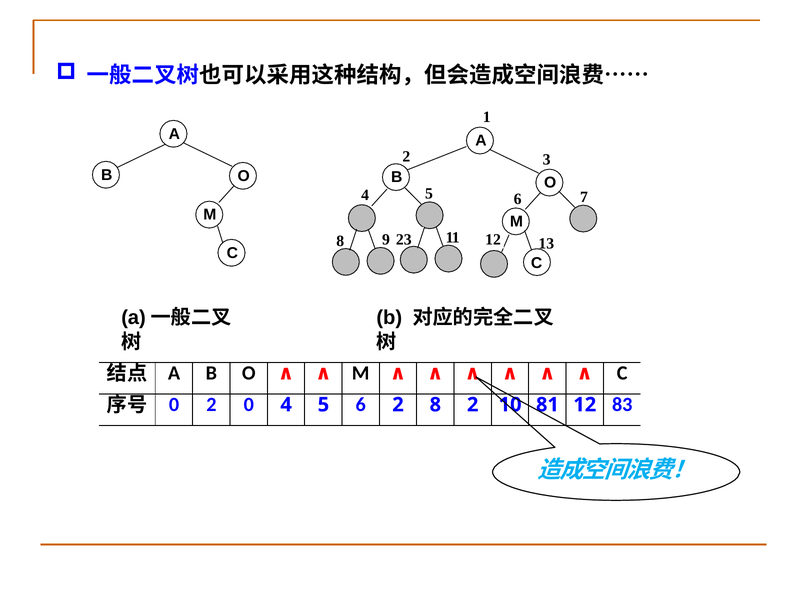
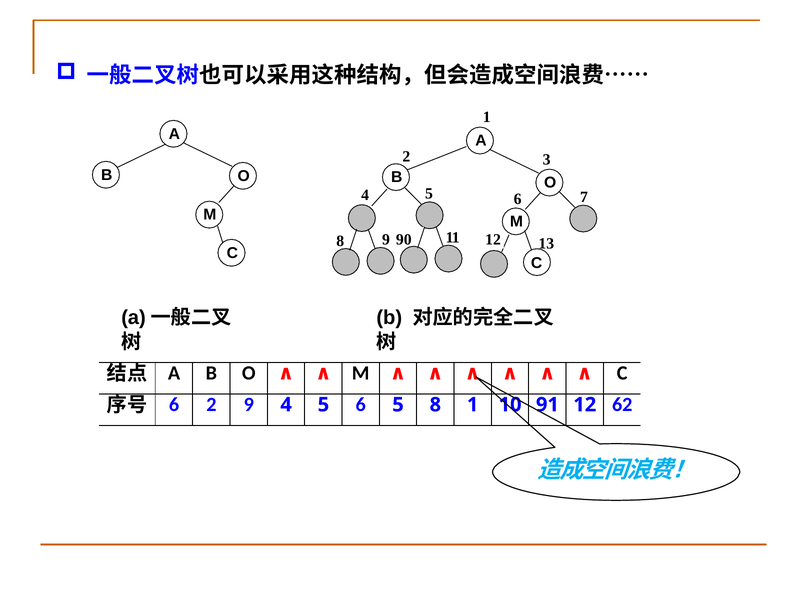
23: 23 -> 90
0 at (174, 405): 0 -> 6
2 0: 0 -> 9
6 2: 2 -> 5
8 2: 2 -> 1
81: 81 -> 91
83: 83 -> 62
